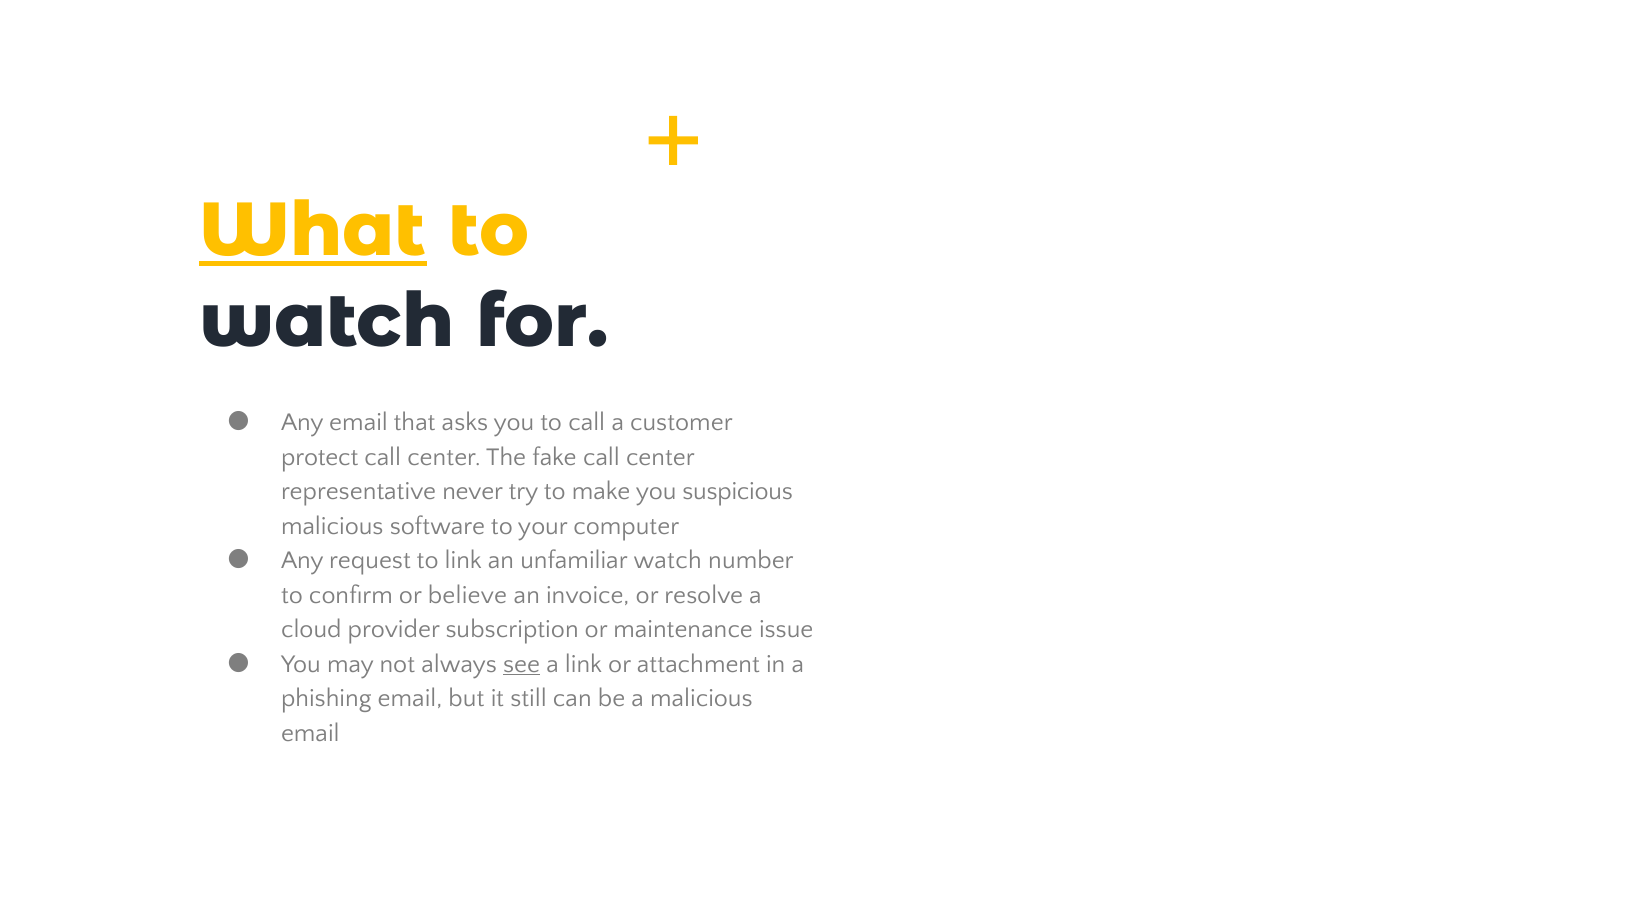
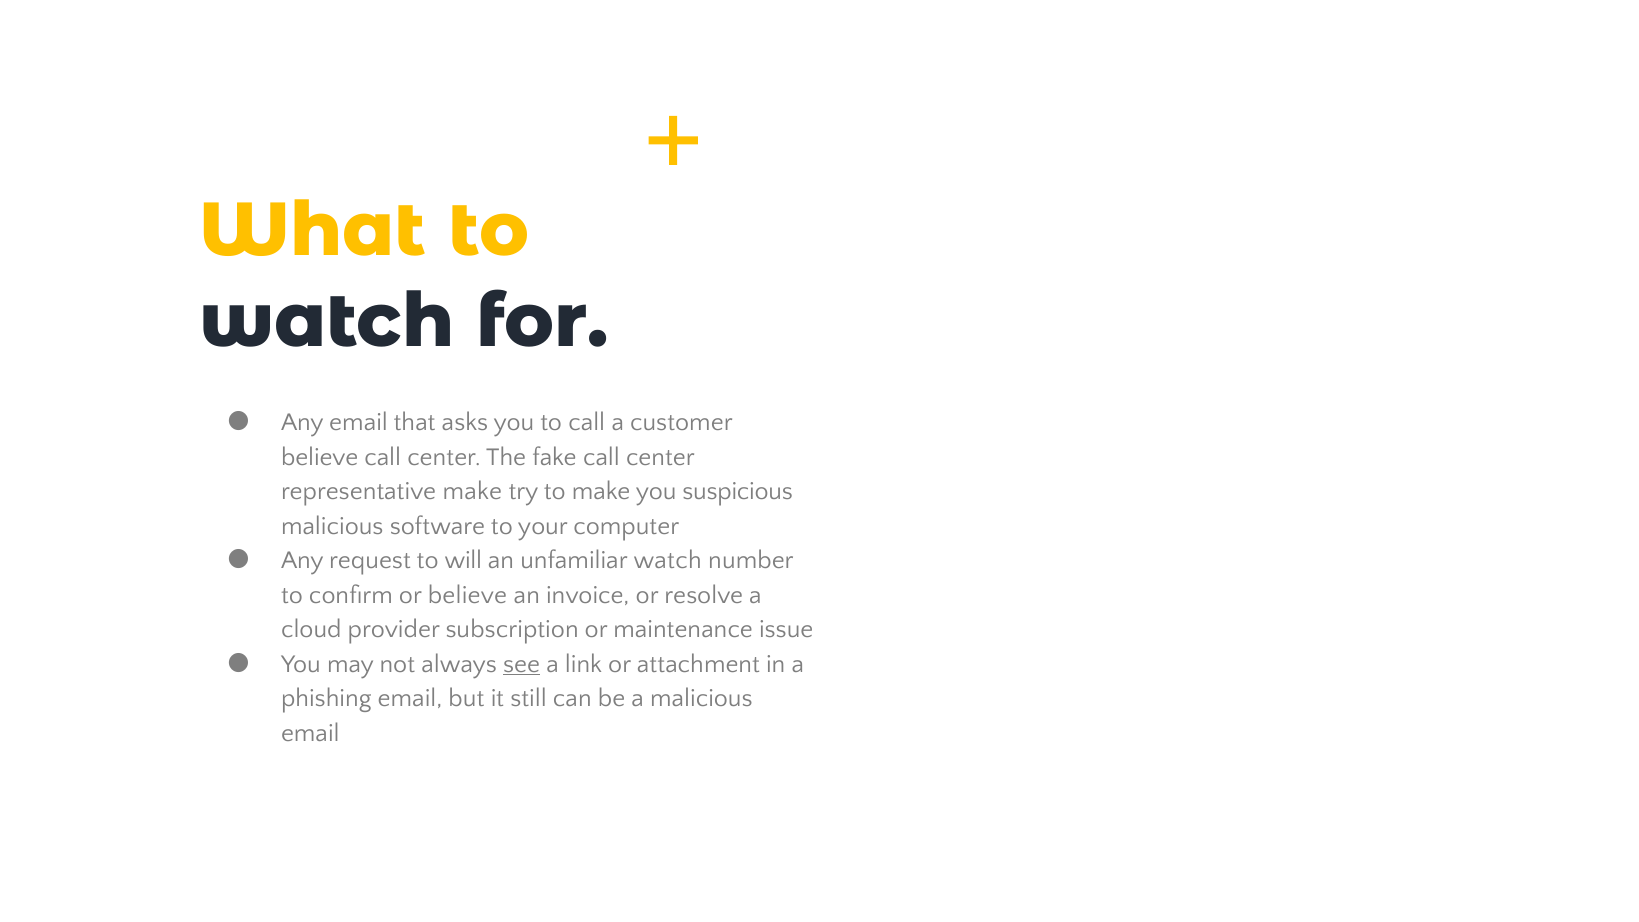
What underline: present -> none
protect at (320, 457): protect -> believe
representative never: never -> make
to link: link -> will
